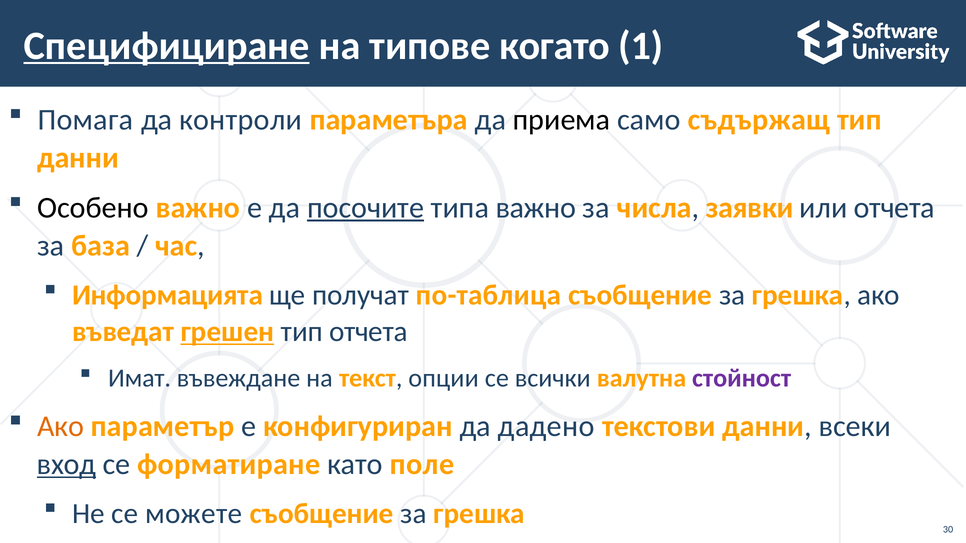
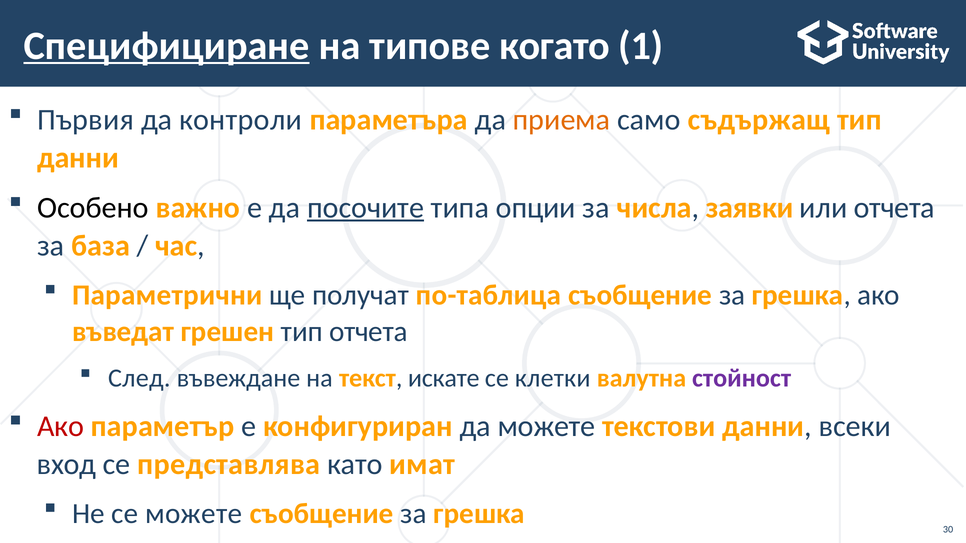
Помага: Помага -> Първия
приема colour: black -> orange
типа важно: важно -> опции
Информацията: Информацията -> Параметрични
грешен underline: present -> none
Имат: Имат -> След
опции: опции -> искате
всички: всички -> клетки
Ако at (61, 427) colour: orange -> red
да дадено: дадено -> можете
вход underline: present -> none
форматиране: форматиране -> представлява
поле: поле -> имат
